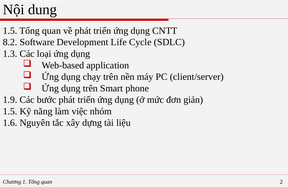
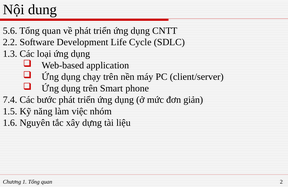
1.5 at (10, 31): 1.5 -> 5.6
8.2: 8.2 -> 2.2
1.9: 1.9 -> 7.4
